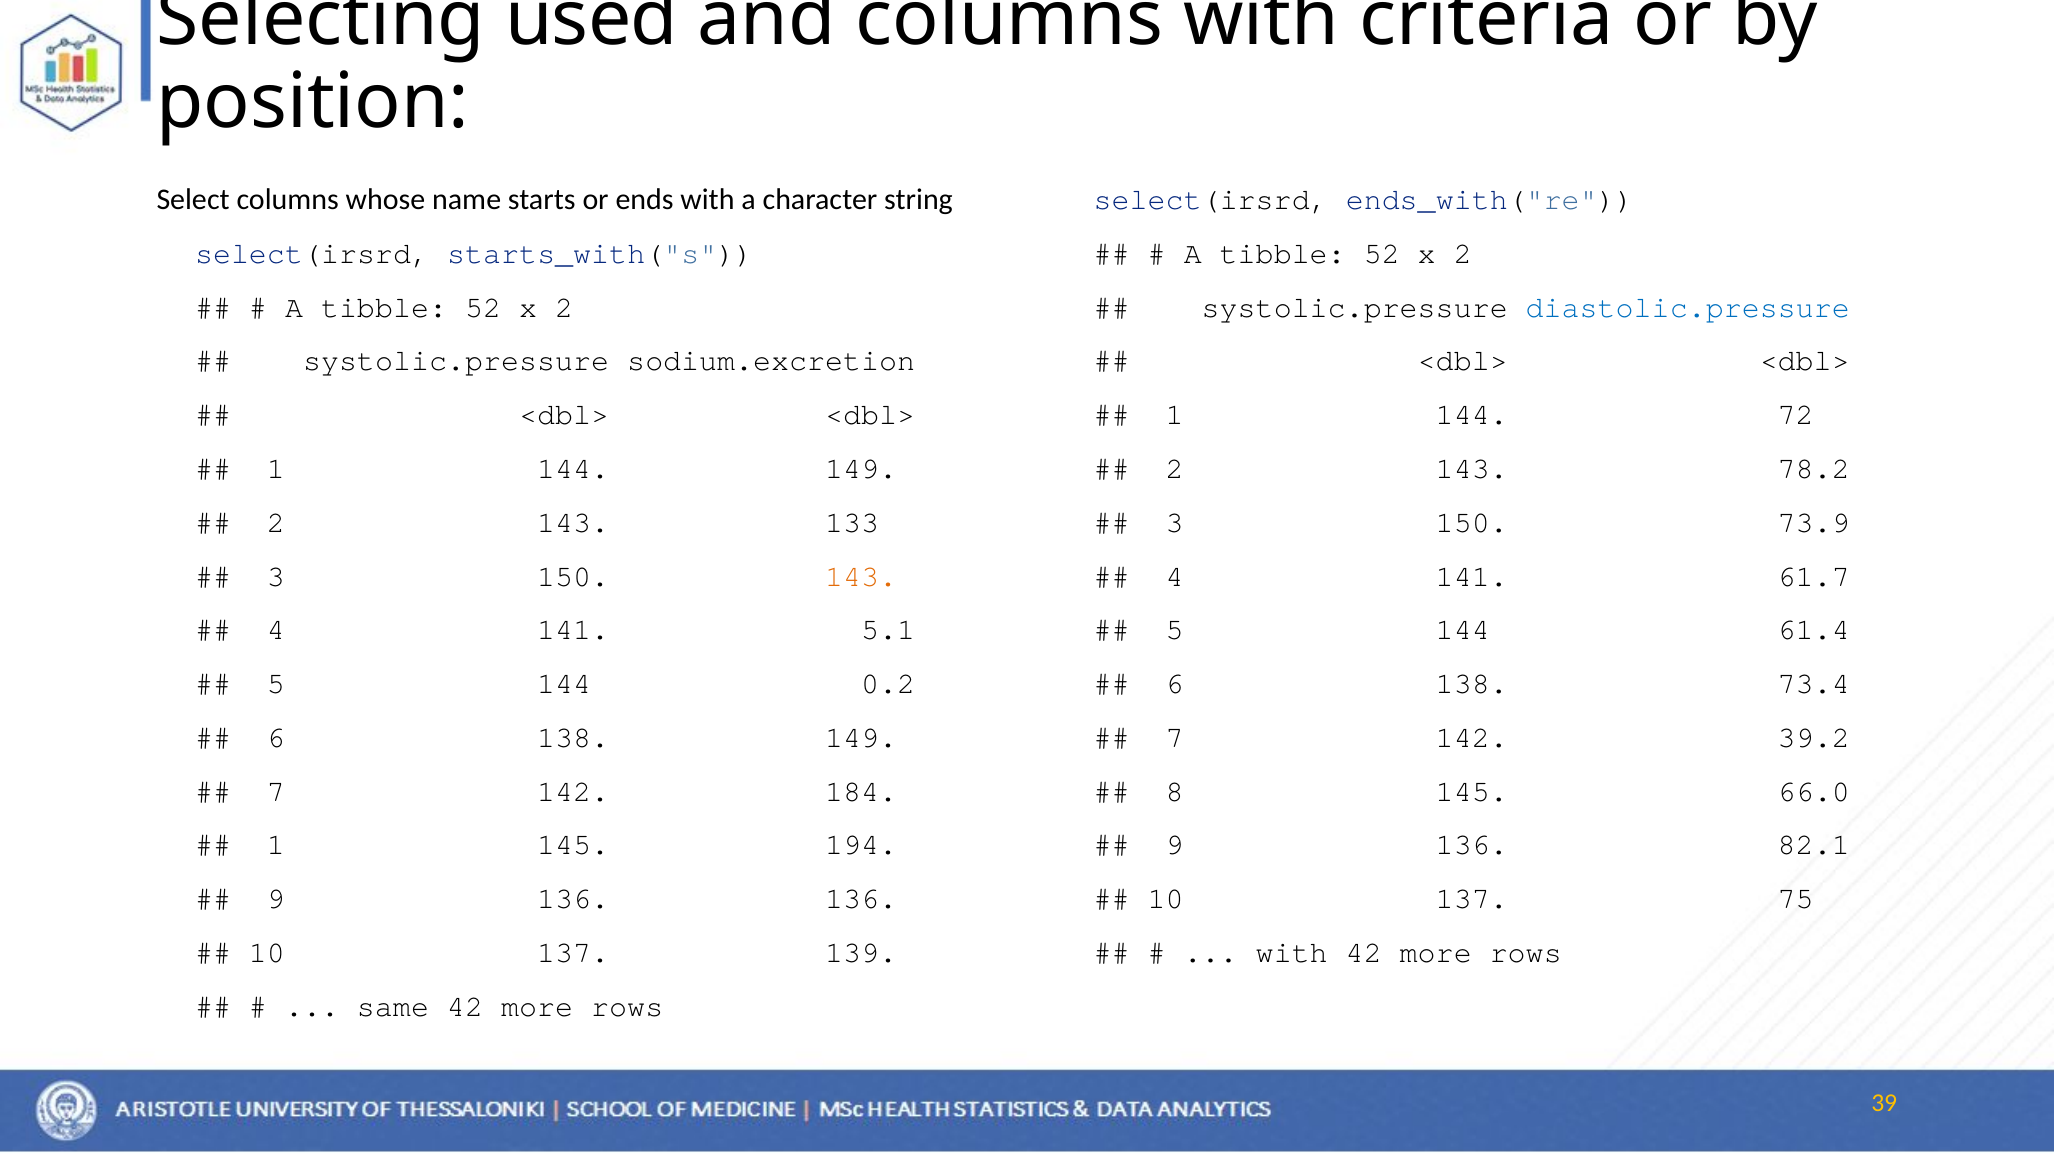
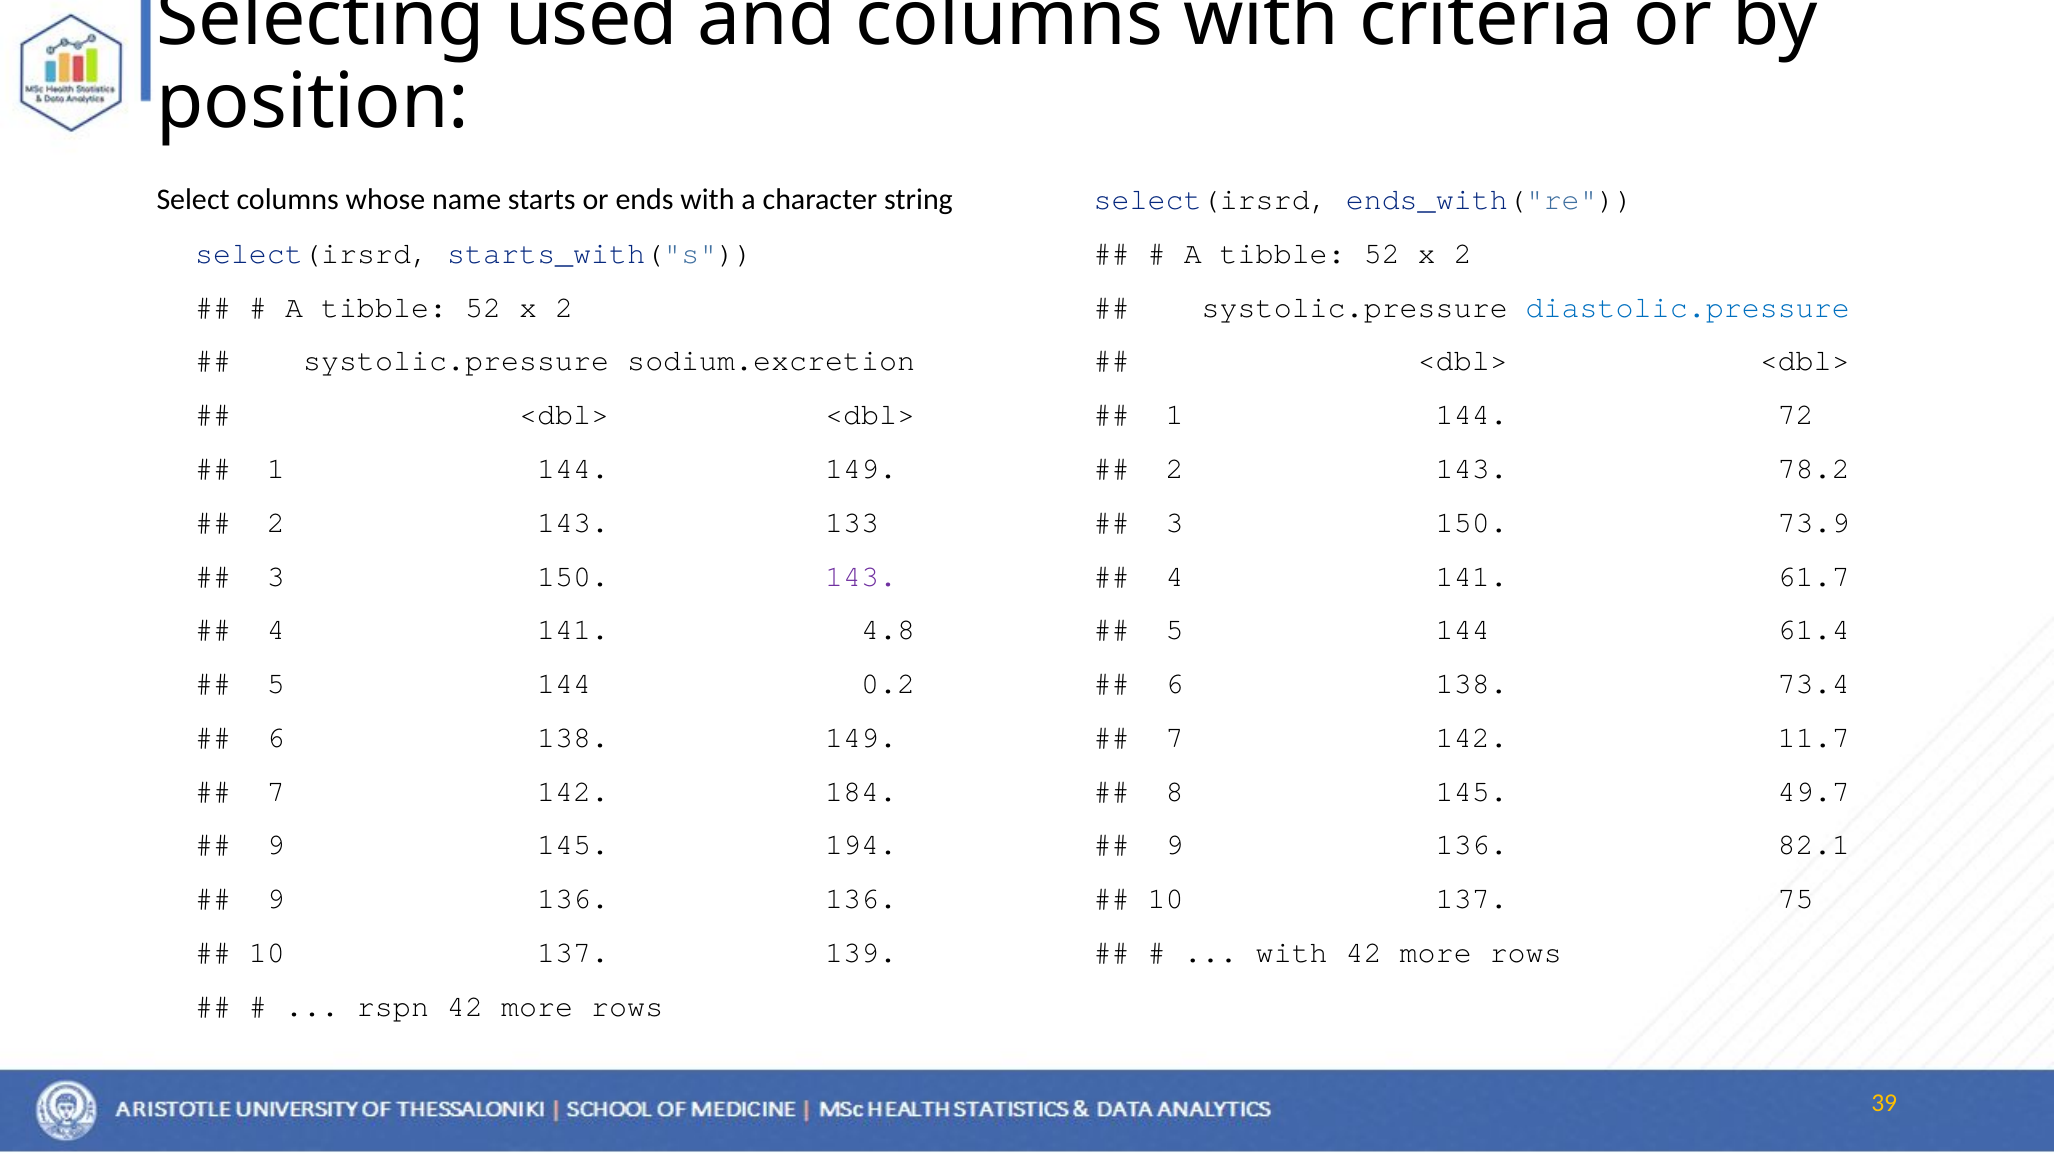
143 at (861, 576) colour: orange -> purple
5.1: 5.1 -> 4.8
39.2: 39.2 -> 11.7
66.0: 66.0 -> 49.7
1 at (276, 845): 1 -> 9
same: same -> rspn
